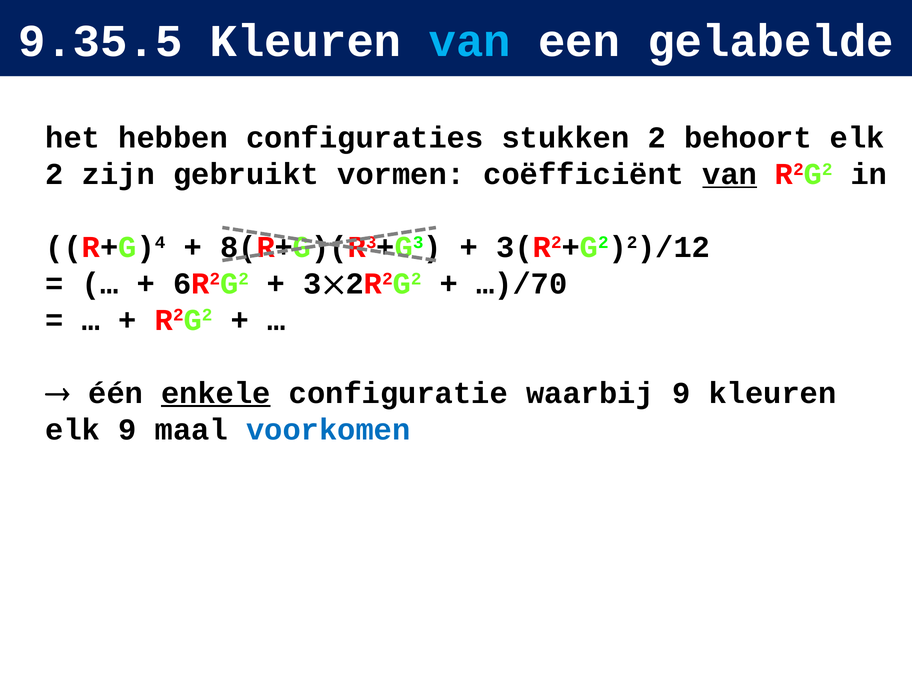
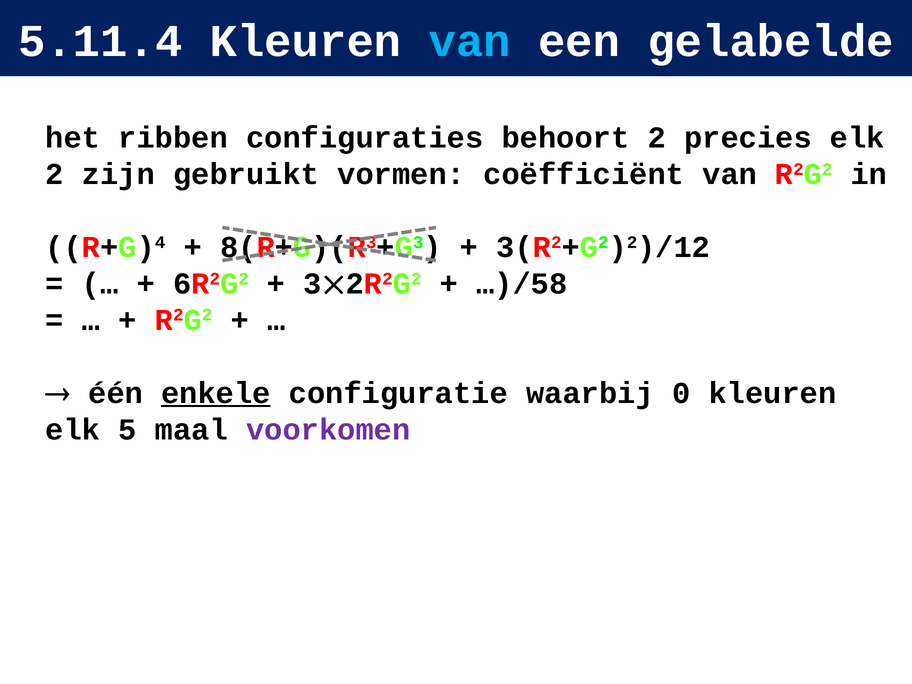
9.35.5: 9.35.5 -> 5.11.4
hebben: hebben -> ribben
stukken: stukken -> behoort
behoort: behoort -> precies
van at (730, 174) underline: present -> none
…)/70: …)/70 -> …)/58
waarbij 9: 9 -> 0
elk 9: 9 -> 5
voorkomen colour: blue -> purple
